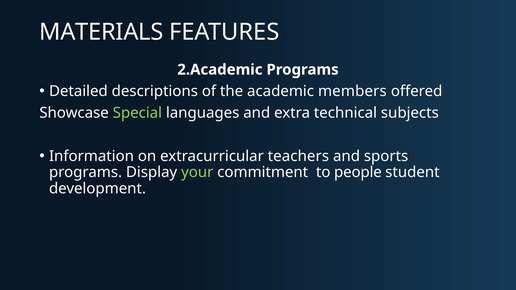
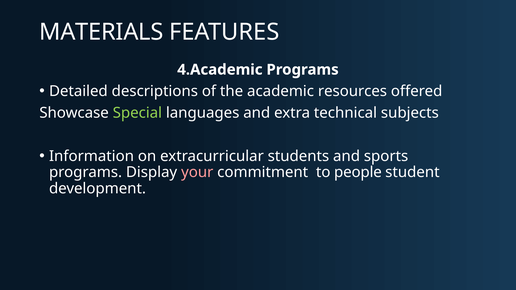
2.Academic: 2.Academic -> 4.Academic
members: members -> resources
teachers: teachers -> students
your colour: light green -> pink
